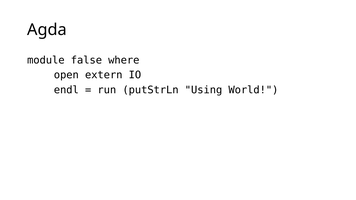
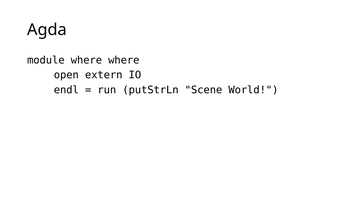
module false: false -> where
Using: Using -> Scene
